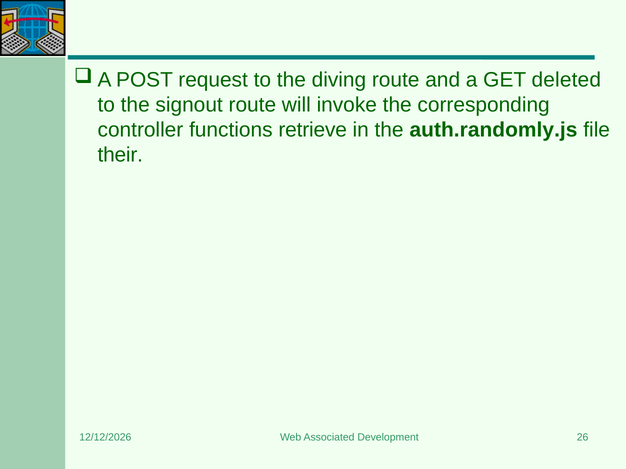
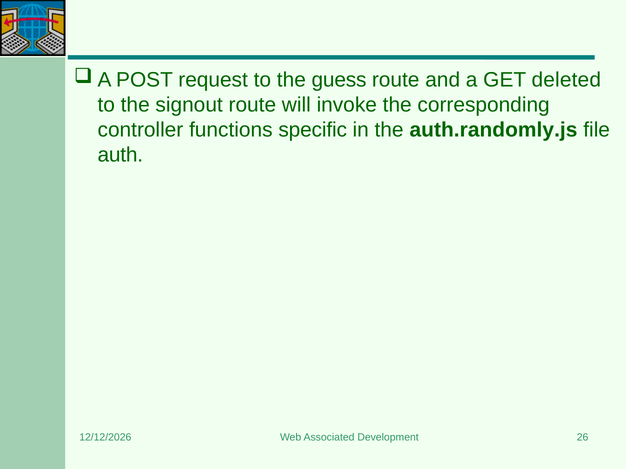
diving: diving -> guess
retrieve: retrieve -> specific
their: their -> auth
